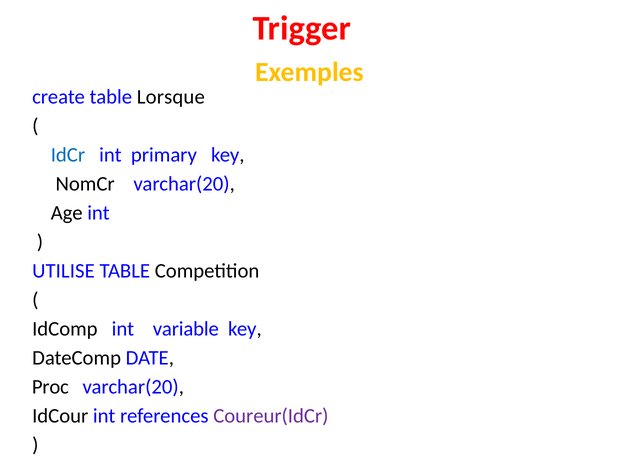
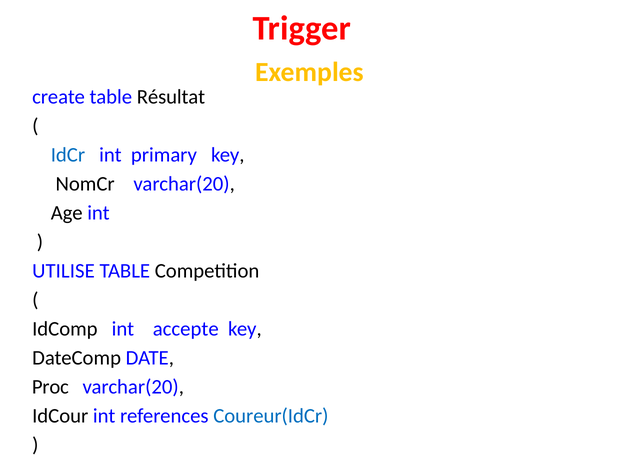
Lorsque: Lorsque -> Résultat
variable: variable -> accepte
Coureur(IdCr colour: purple -> blue
